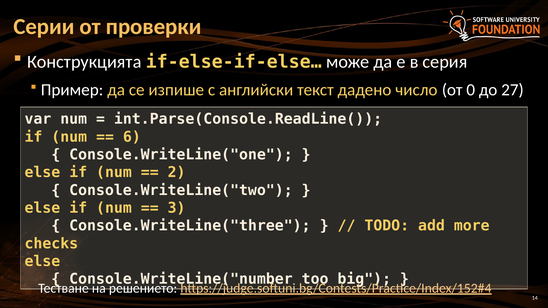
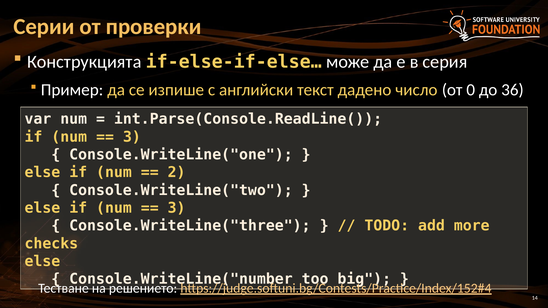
27: 27 -> 36
6 at (132, 137): 6 -> 3
